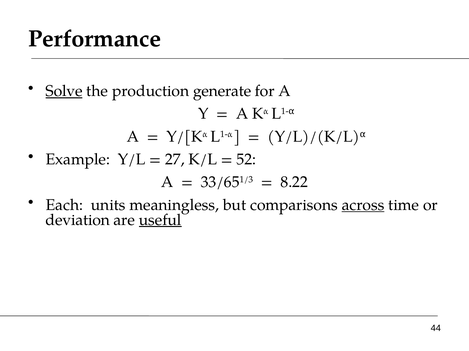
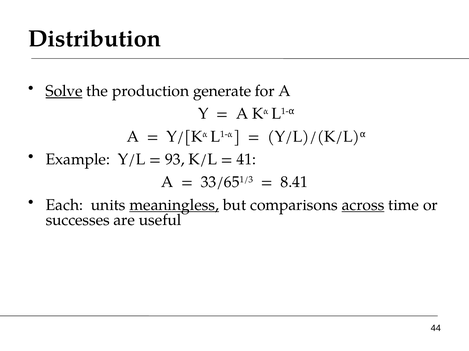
Performance: Performance -> Distribution
27: 27 -> 93
52: 52 -> 41
8.22: 8.22 -> 8.41
meaningless underline: none -> present
deviation: deviation -> successes
useful underline: present -> none
